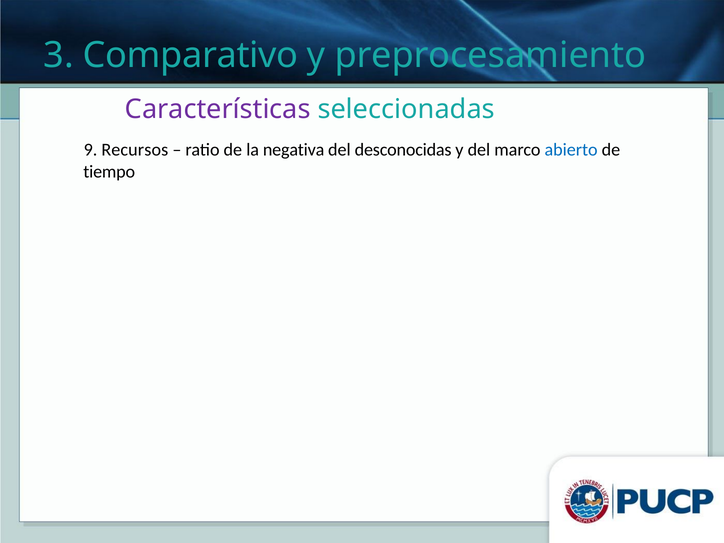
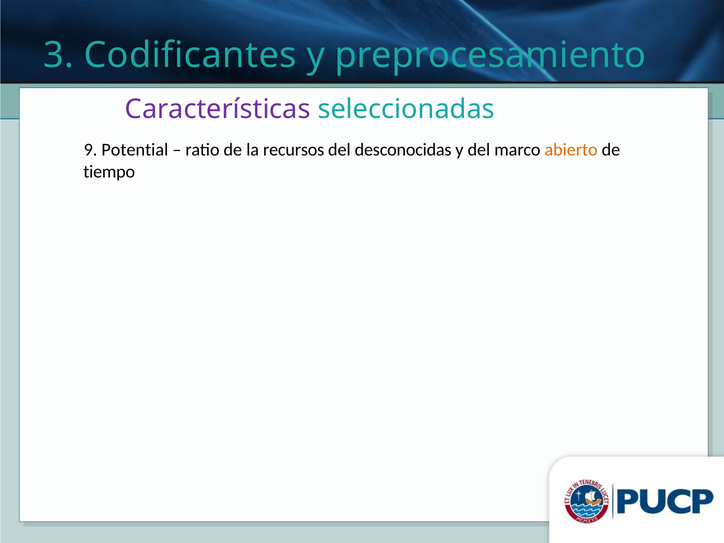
Comparativo: Comparativo -> Codificantes
Recursos: Recursos -> Potential
negativa: negativa -> recursos
abierto colour: blue -> orange
